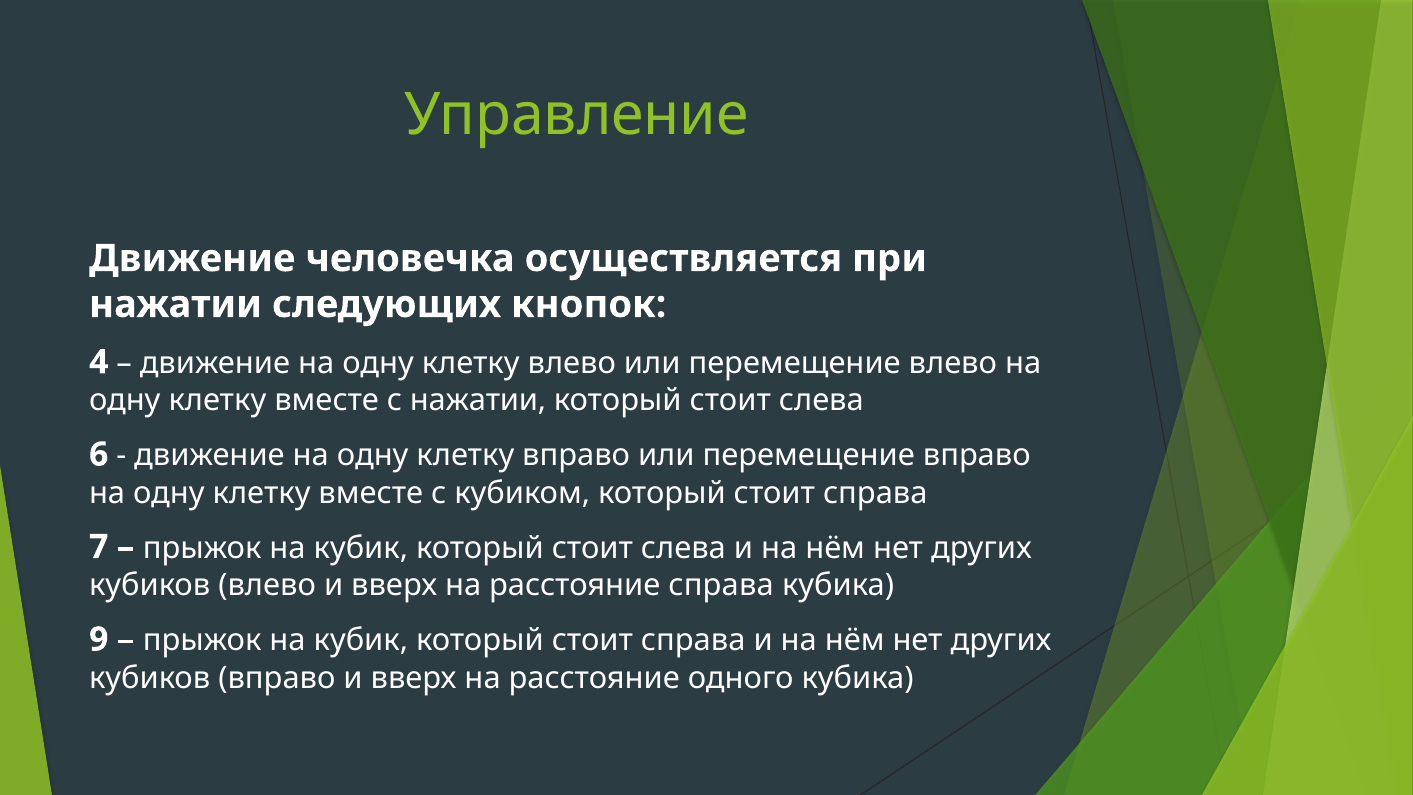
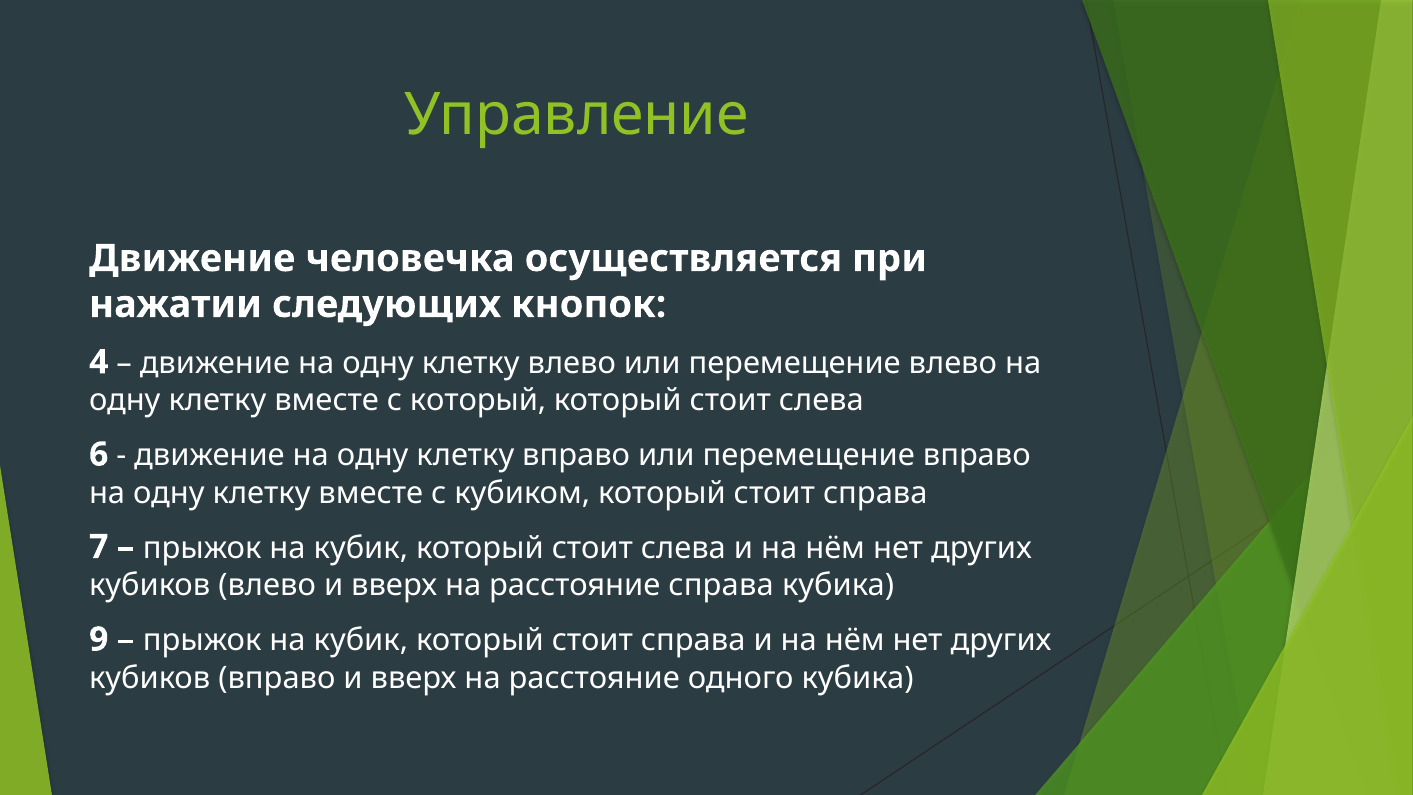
с нажатии: нажатии -> который
